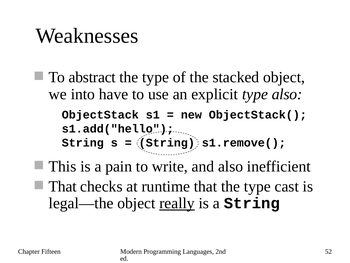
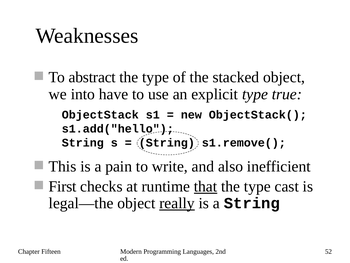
type also: also -> true
That at (63, 186): That -> First
that at (206, 186) underline: none -> present
